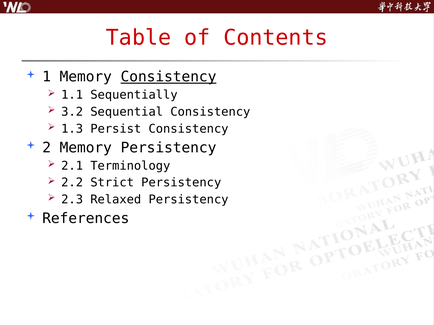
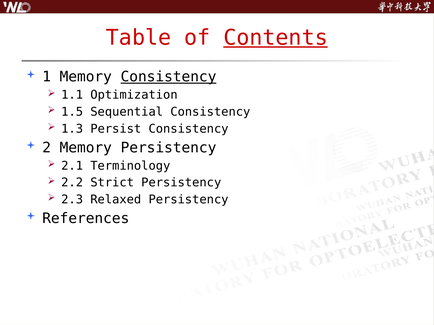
Contents underline: none -> present
Sequentially: Sequentially -> Optimization
3.2: 3.2 -> 1.5
